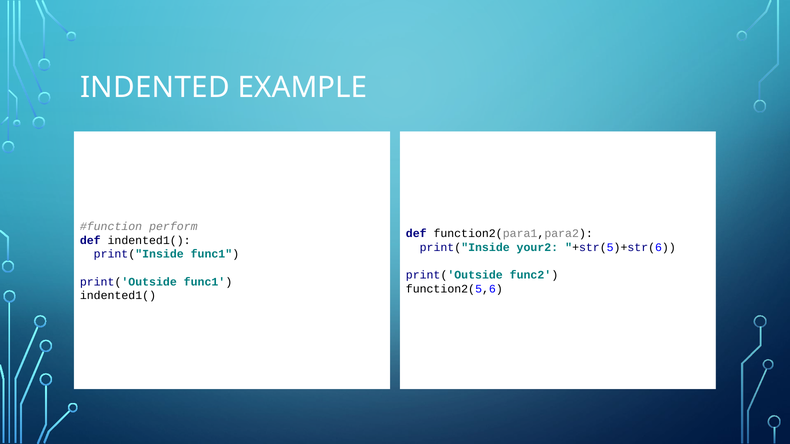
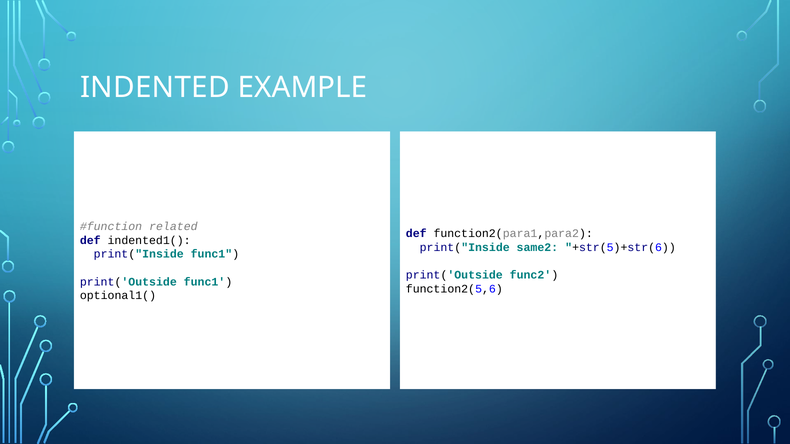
perform: perform -> related
your2: your2 -> same2
indented1( at (118, 296): indented1( -> optional1(
